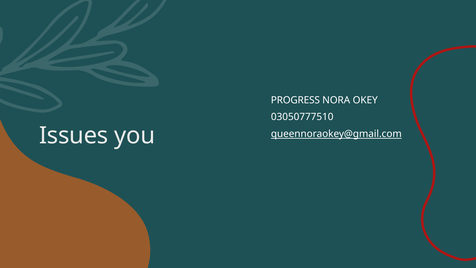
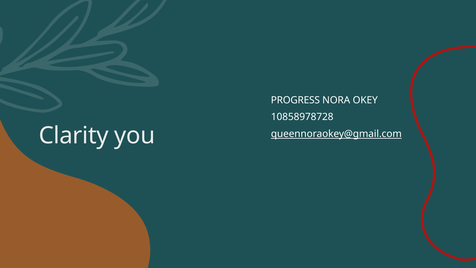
03050777510: 03050777510 -> 10858978728
Issues: Issues -> Clarity
